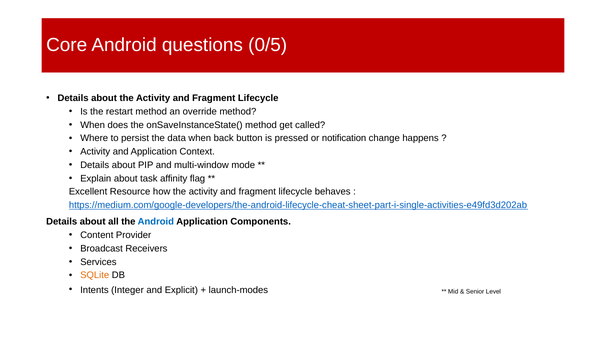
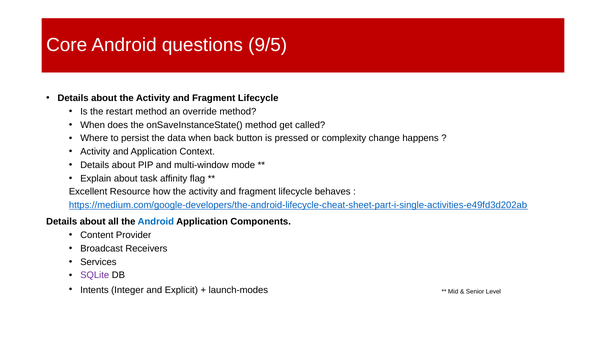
0/5: 0/5 -> 9/5
notification: notification -> complexity
SQLite colour: orange -> purple
